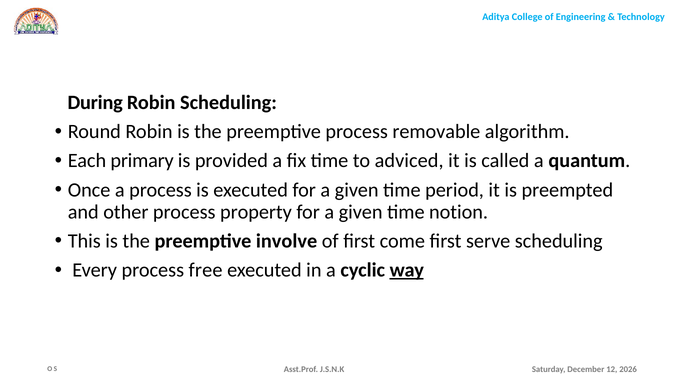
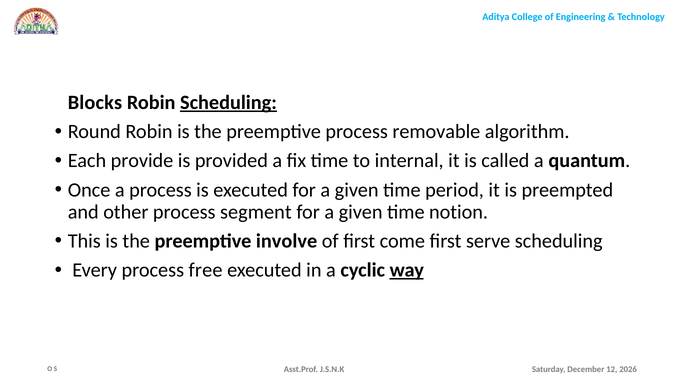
During: During -> Blocks
Scheduling at (228, 102) underline: none -> present
primary: primary -> provide
adviced: adviced -> internal
property: property -> segment
